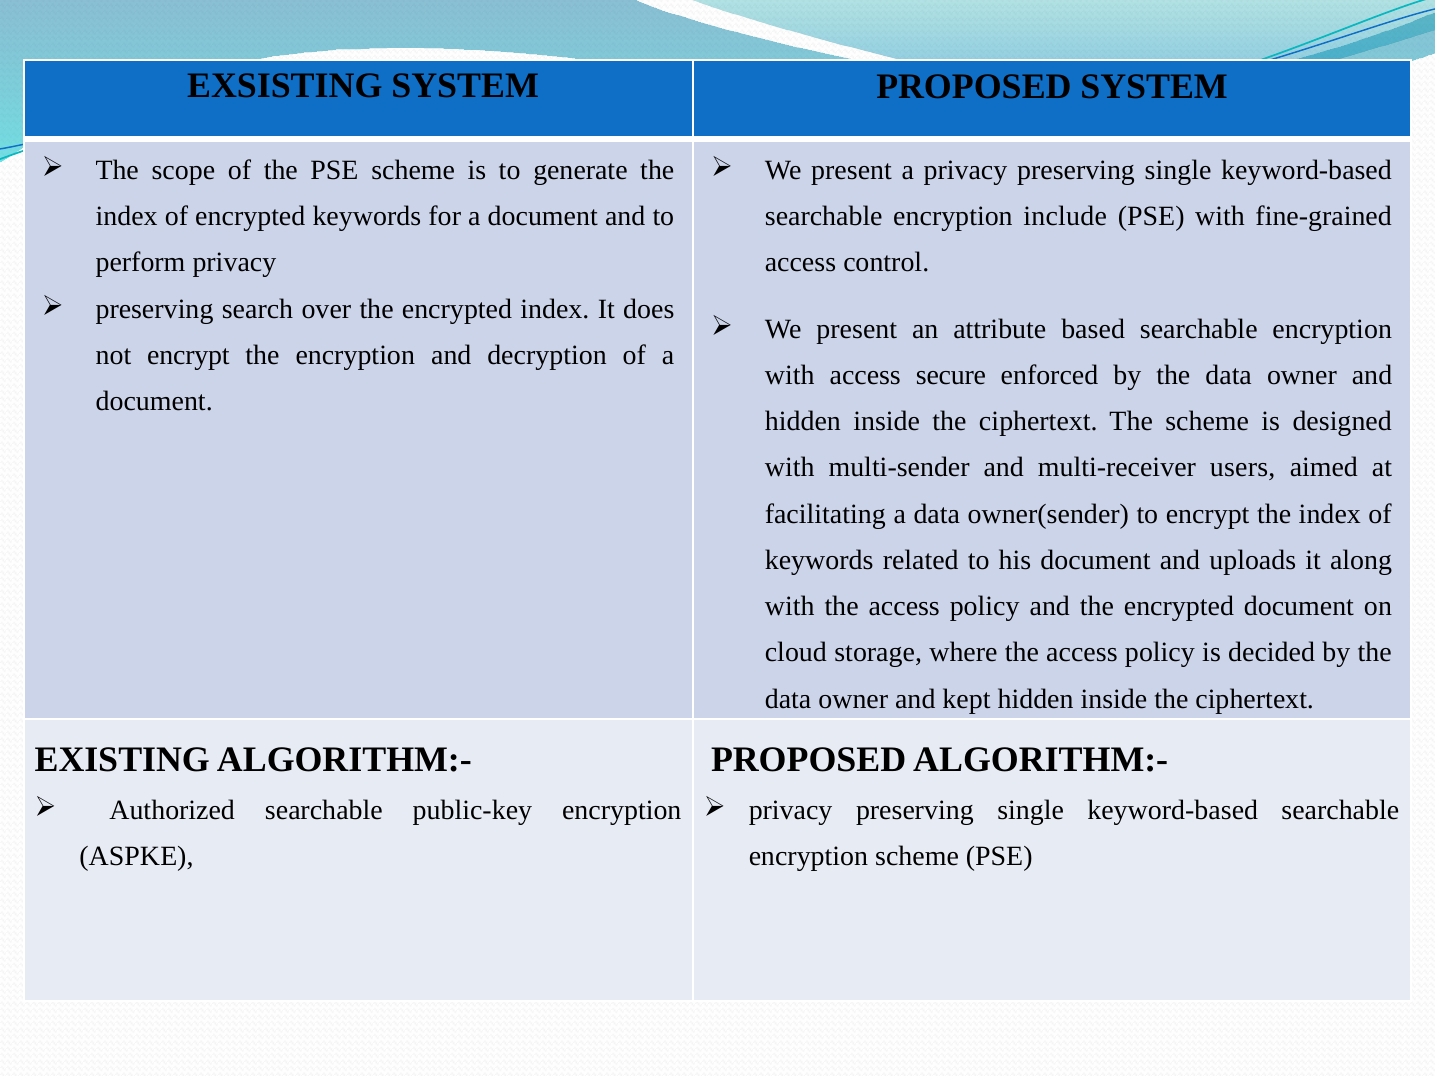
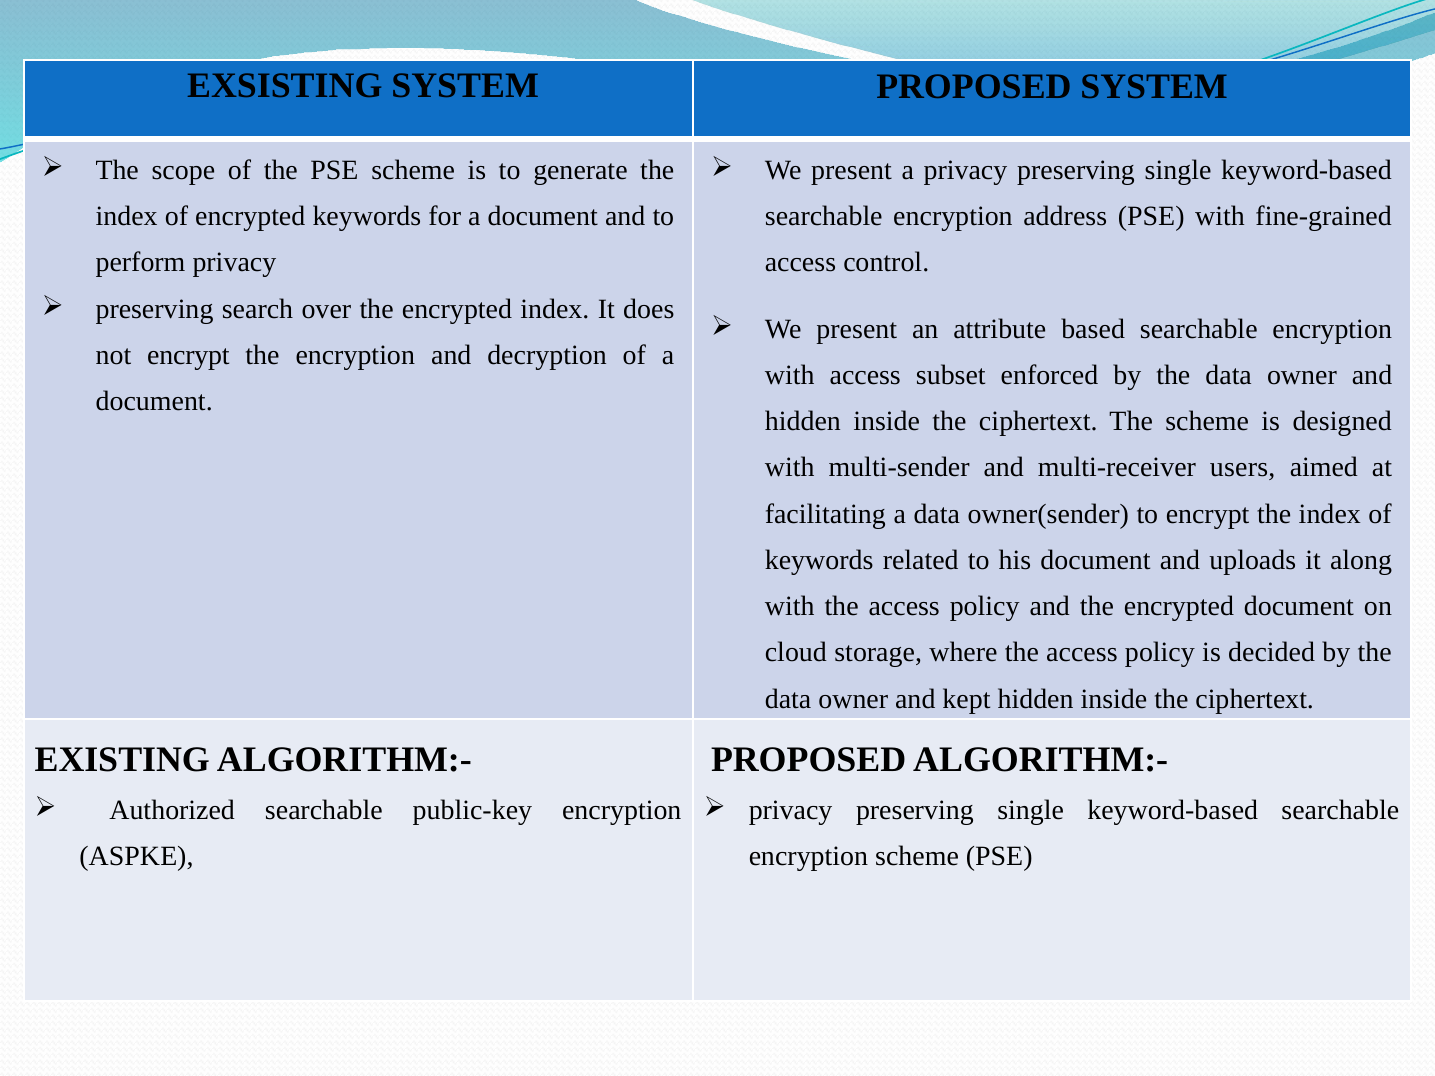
include: include -> address
secure: secure -> subset
